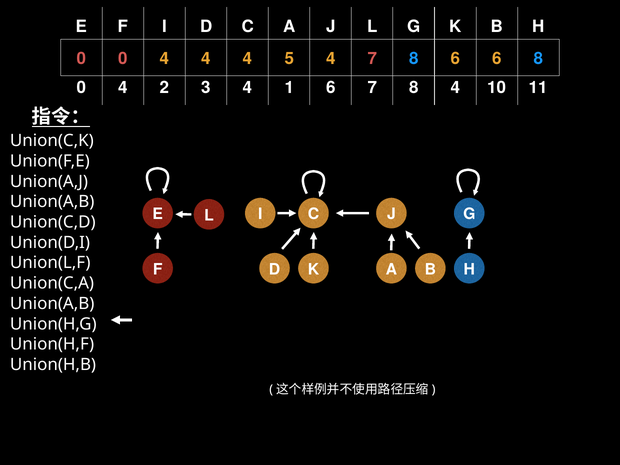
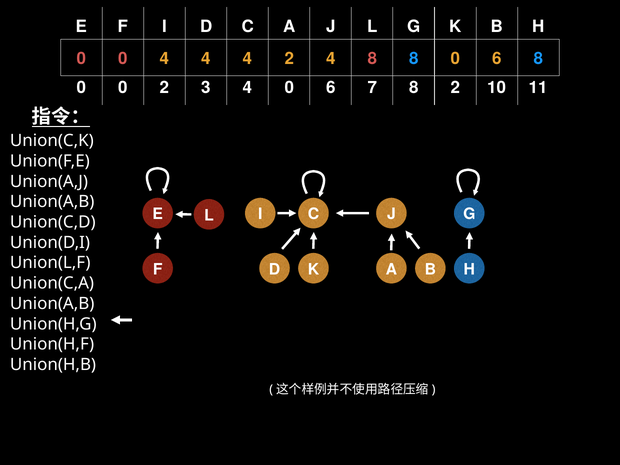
4 5: 5 -> 2
4 7: 7 -> 8
8 6: 6 -> 0
4 at (123, 88): 4 -> 0
4 1: 1 -> 0
8 4: 4 -> 2
